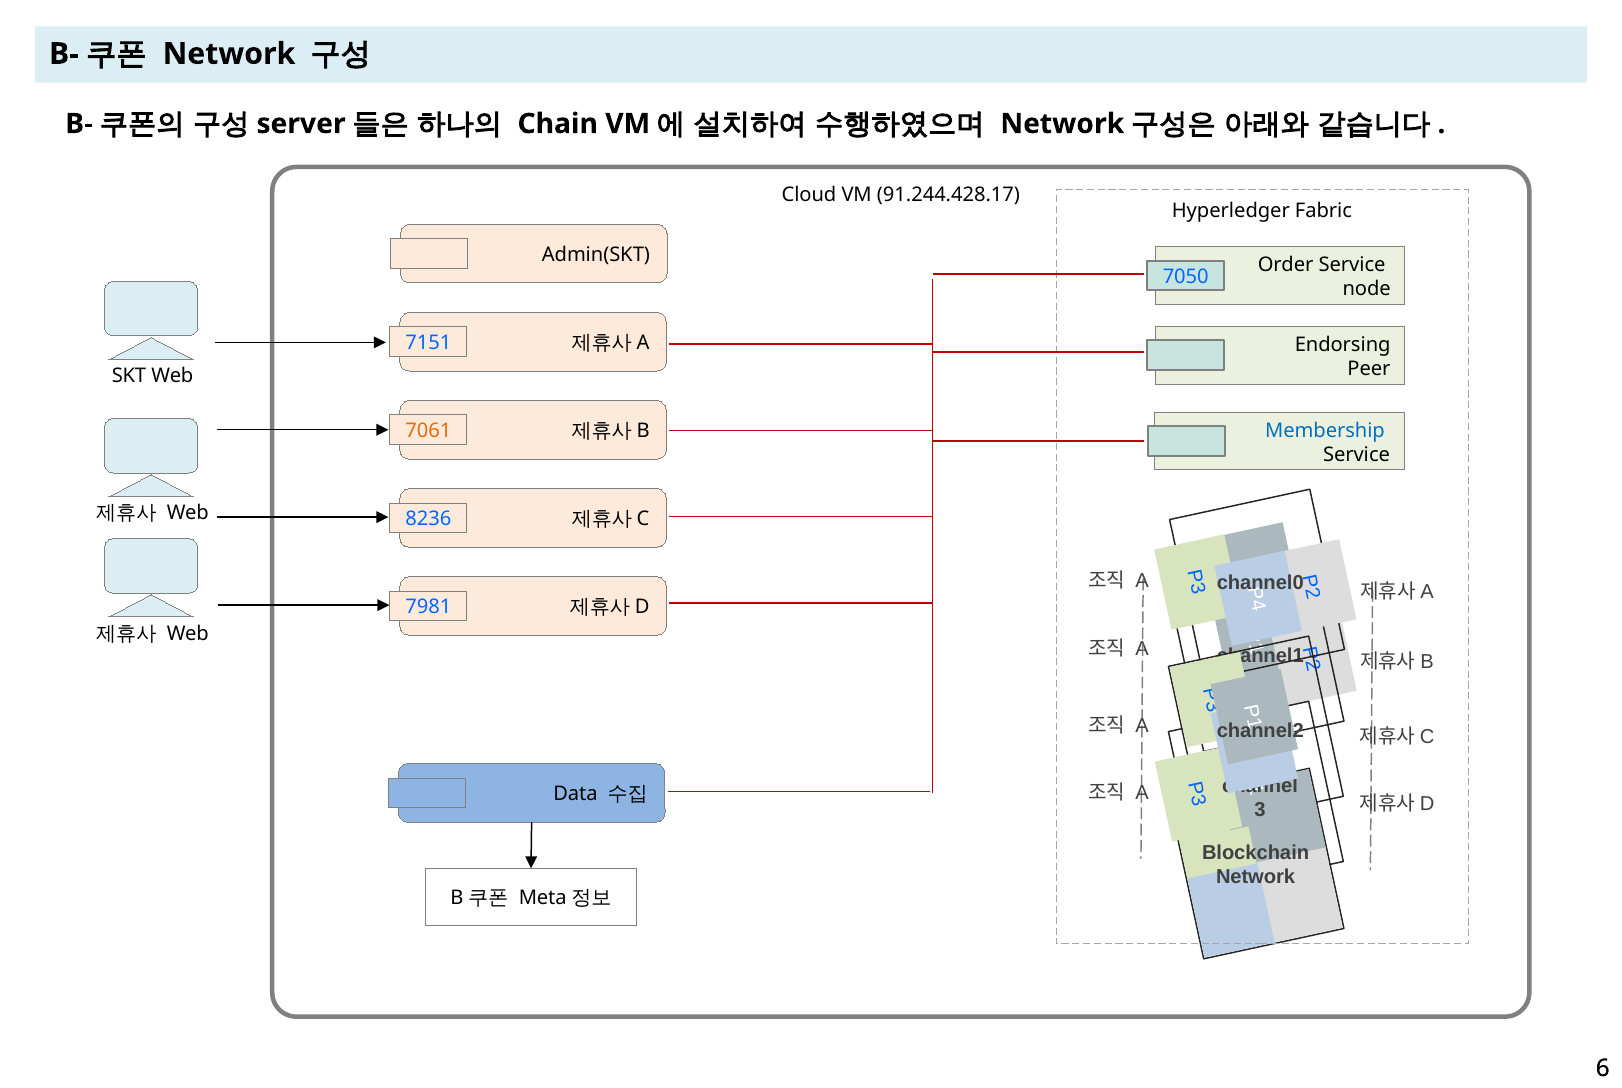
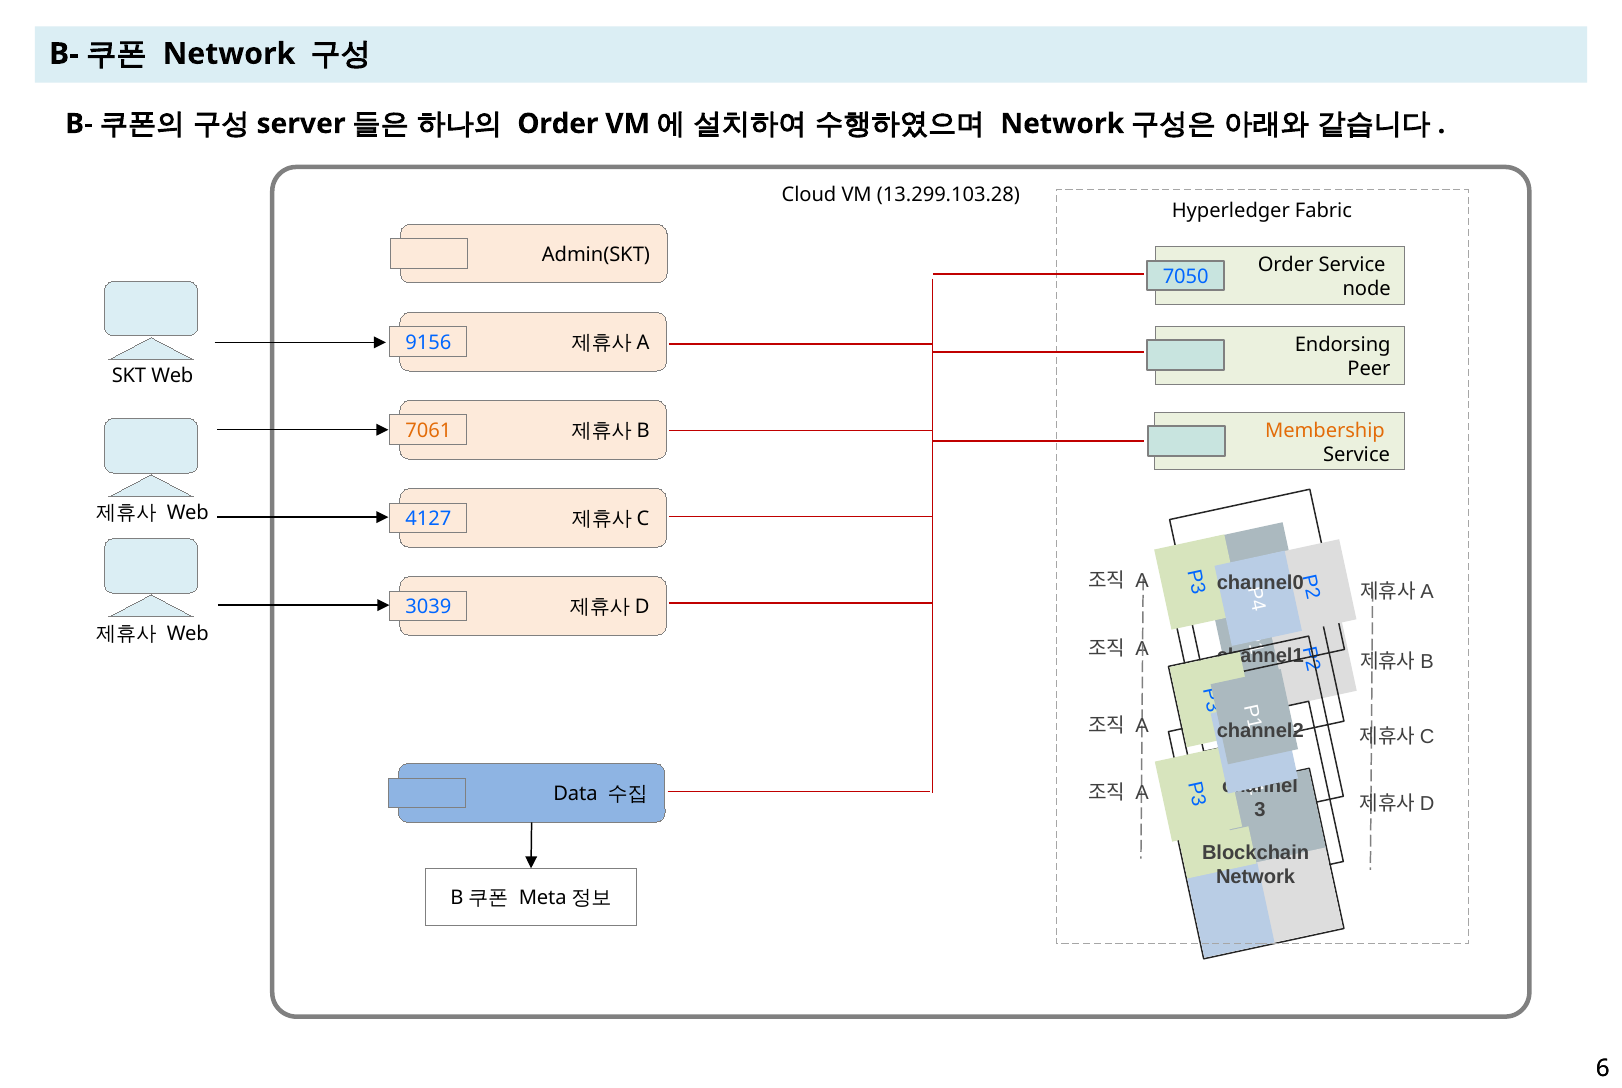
Chain at (558, 124): Chain -> Order
91.244.428.17: 91.244.428.17 -> 13.299.103.28
7151: 7151 -> 9156
Membership colour: blue -> orange
8236: 8236 -> 4127
7981: 7981 -> 3039
